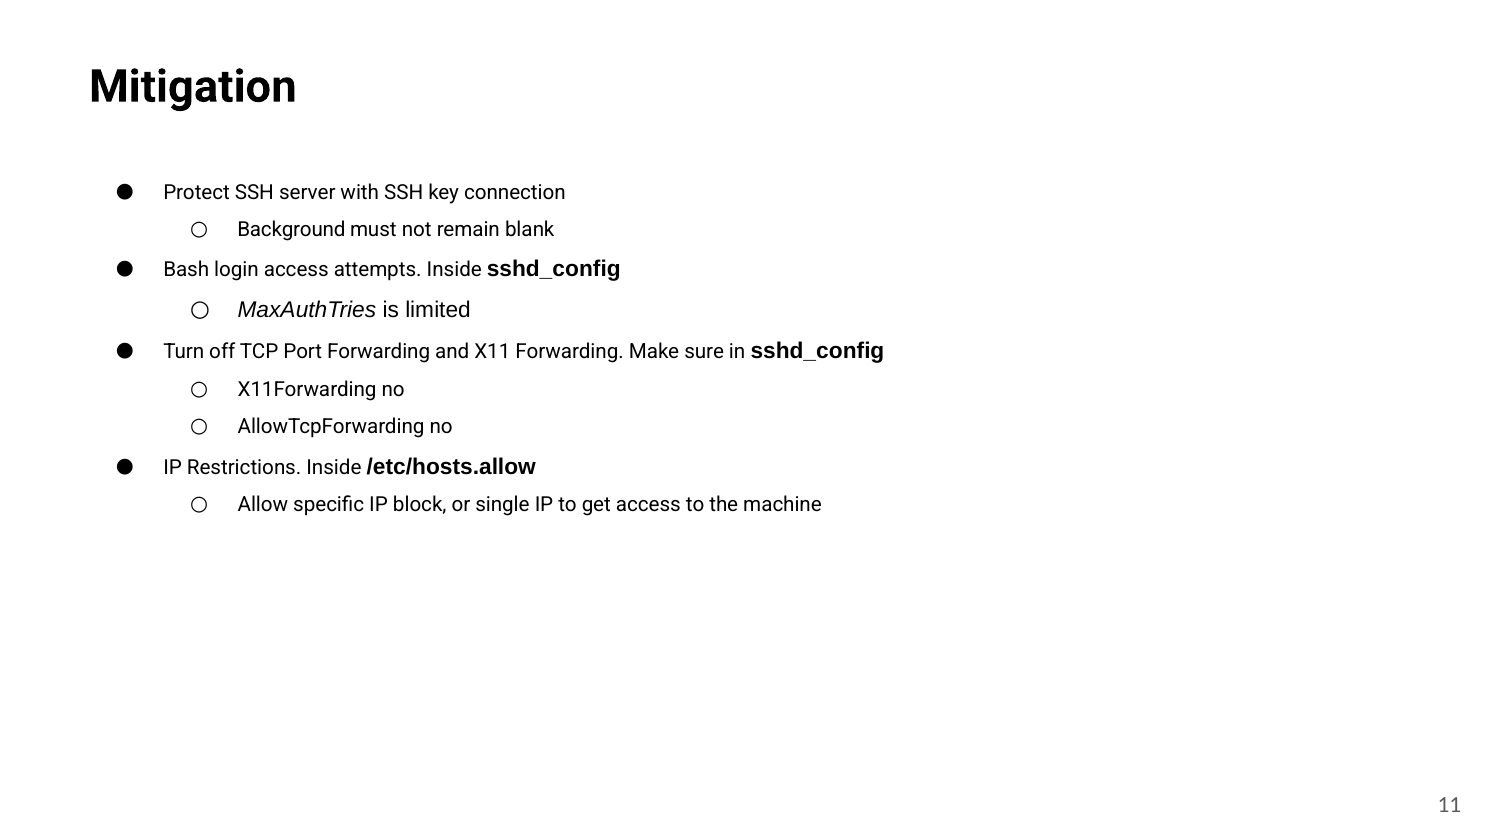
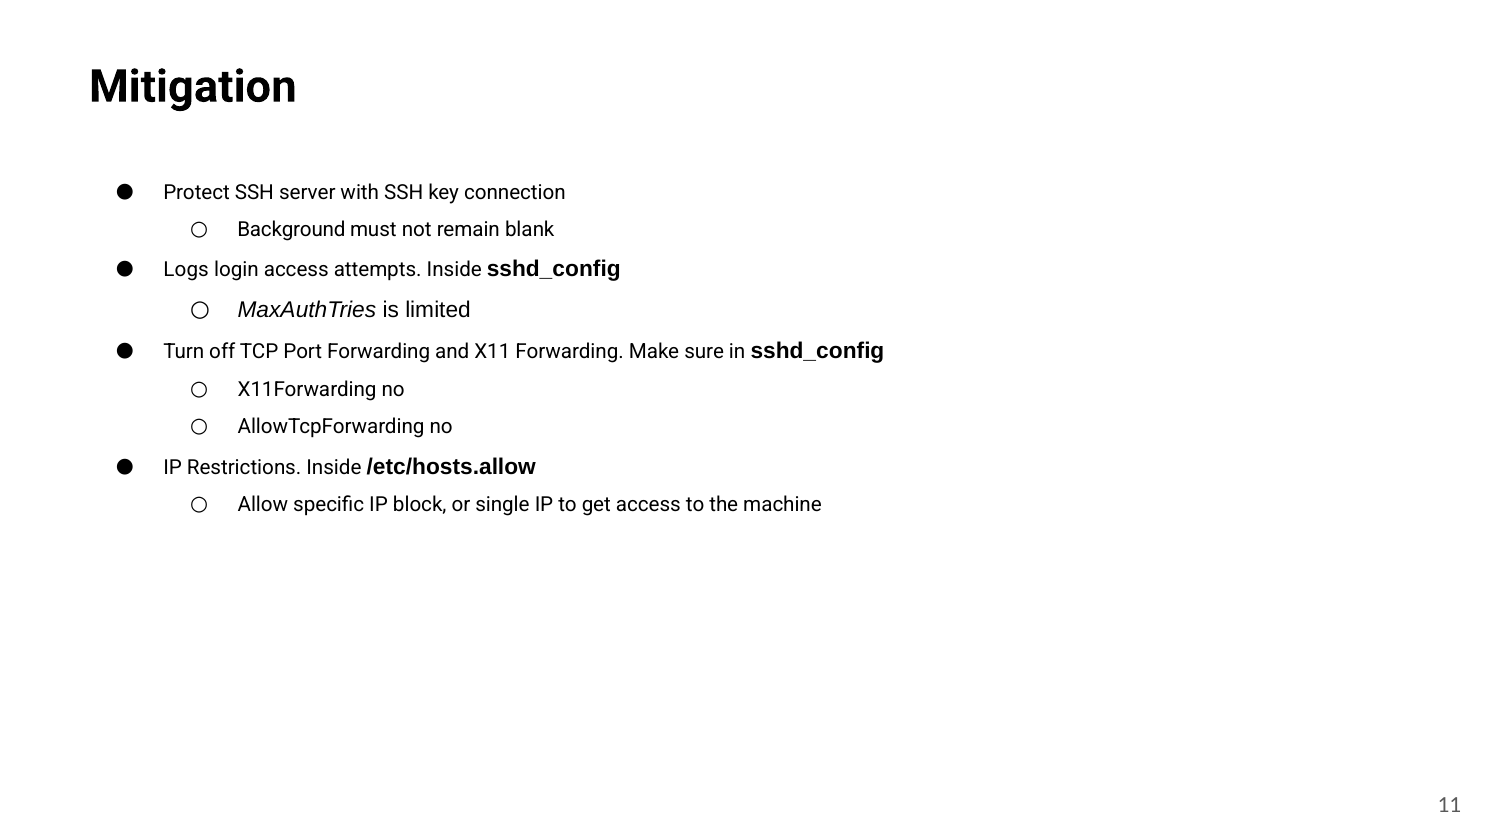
Bash: Bash -> Logs
